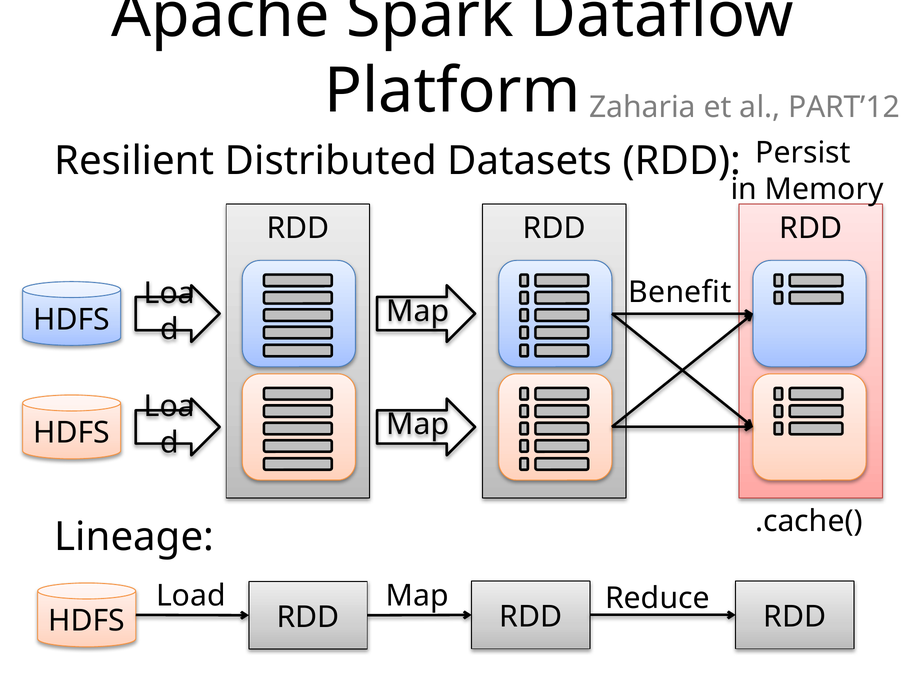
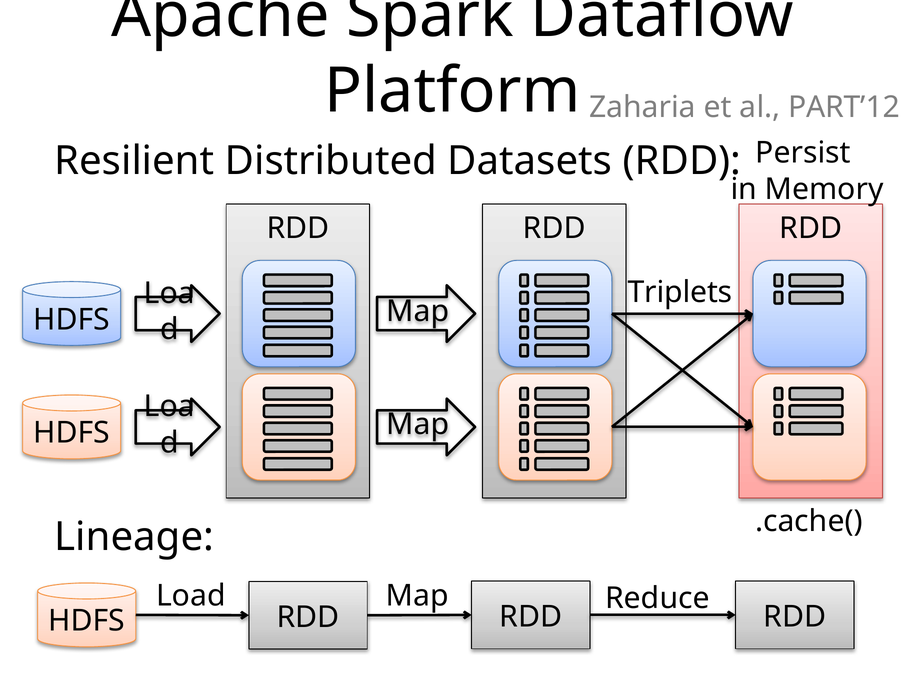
Benefit: Benefit -> Triplets
